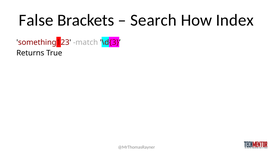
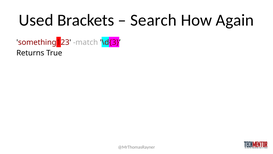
False: False -> Used
Index: Index -> Again
